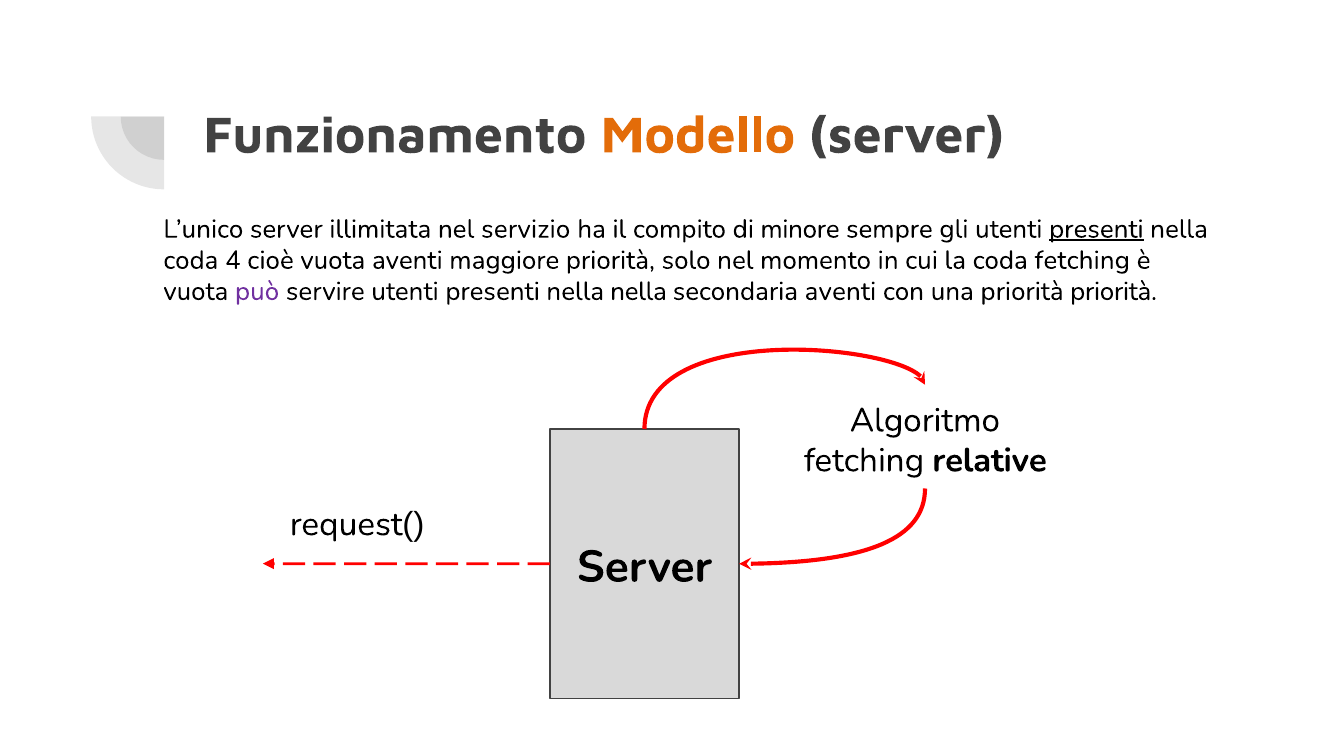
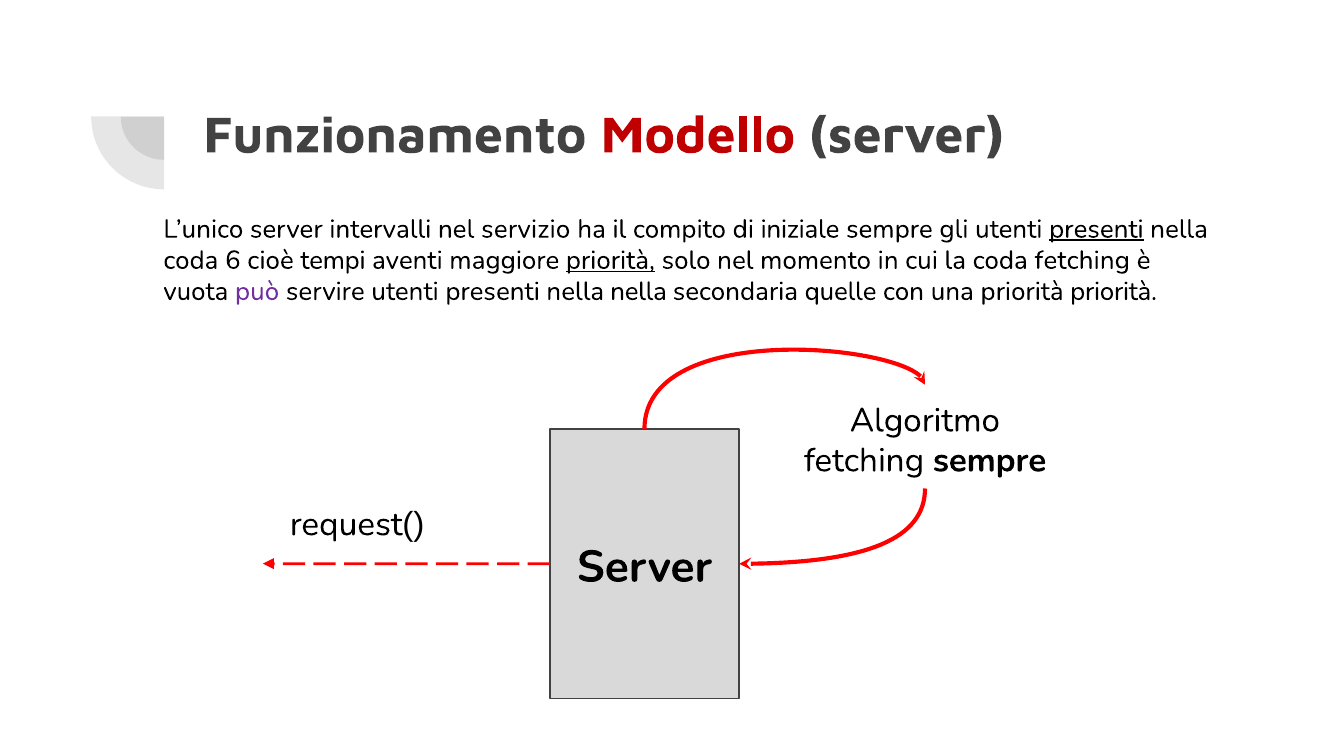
Modello colour: orange -> red
illimitata: illimitata -> intervalli
minore: minore -> iniziale
4: 4 -> 6
cioè vuota: vuota -> tempi
priorità at (610, 260) underline: none -> present
secondaria aventi: aventi -> quelle
fetching relative: relative -> sempre
